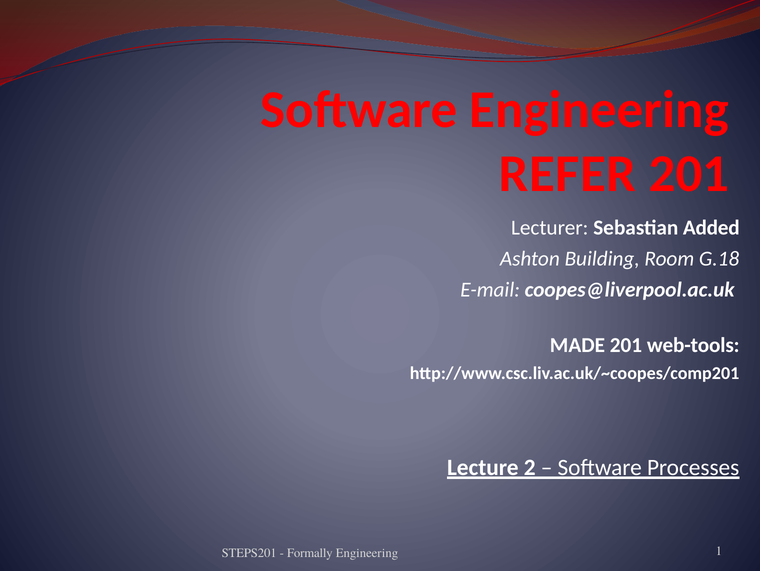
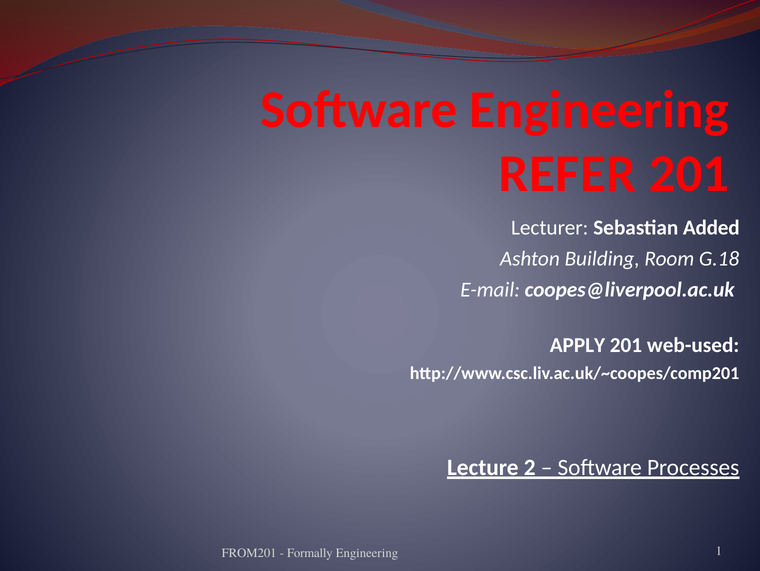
MADE: MADE -> APPLY
web-tools: web-tools -> web-used
STEPS201: STEPS201 -> FROM201
